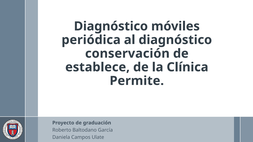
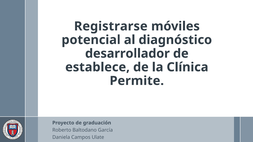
Diagnóstico at (111, 26): Diagnóstico -> Registrarse
periódica: periódica -> potencial
conservación: conservación -> desarrollador
